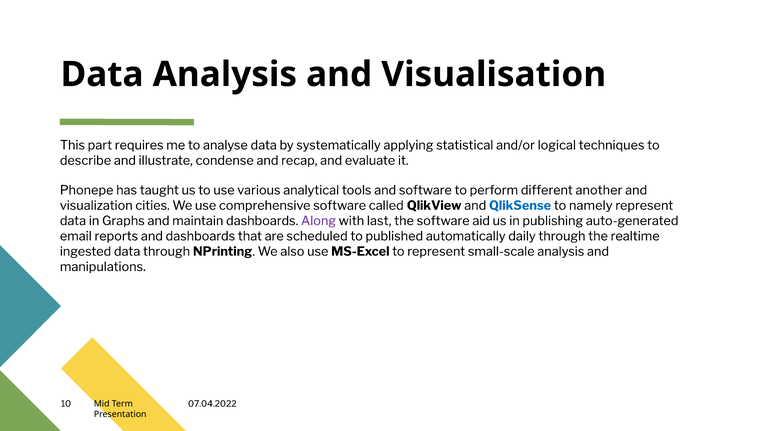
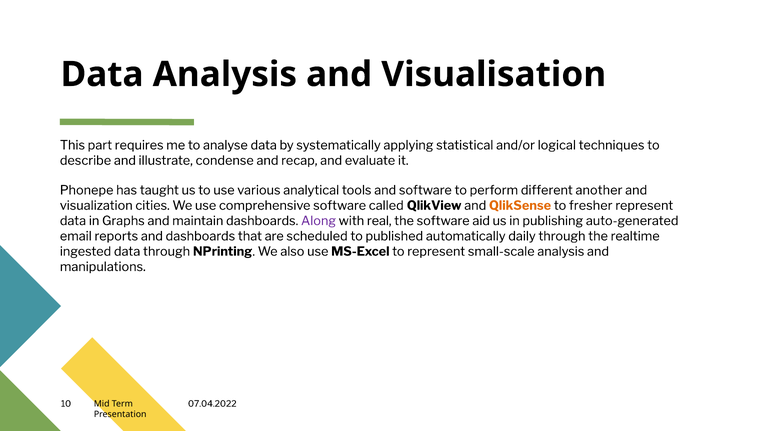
QlikSense colour: blue -> orange
namely: namely -> fresher
last: last -> real
